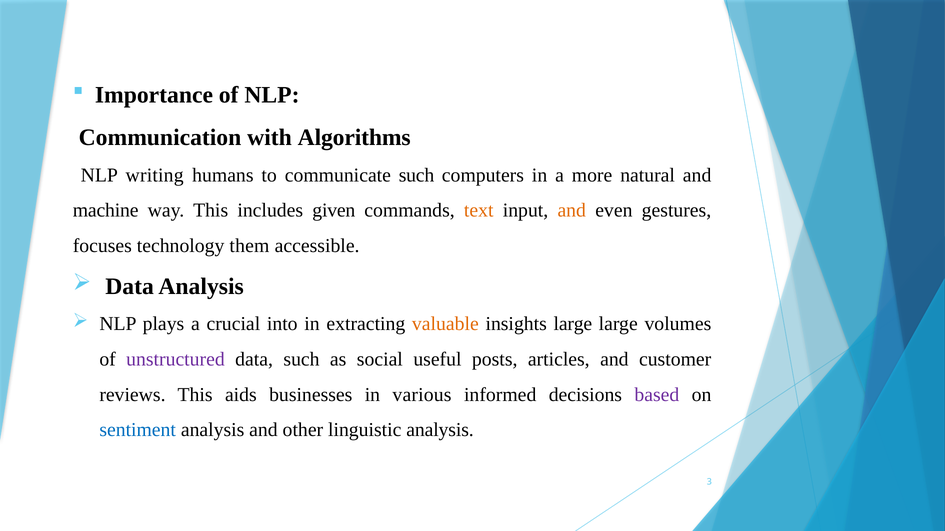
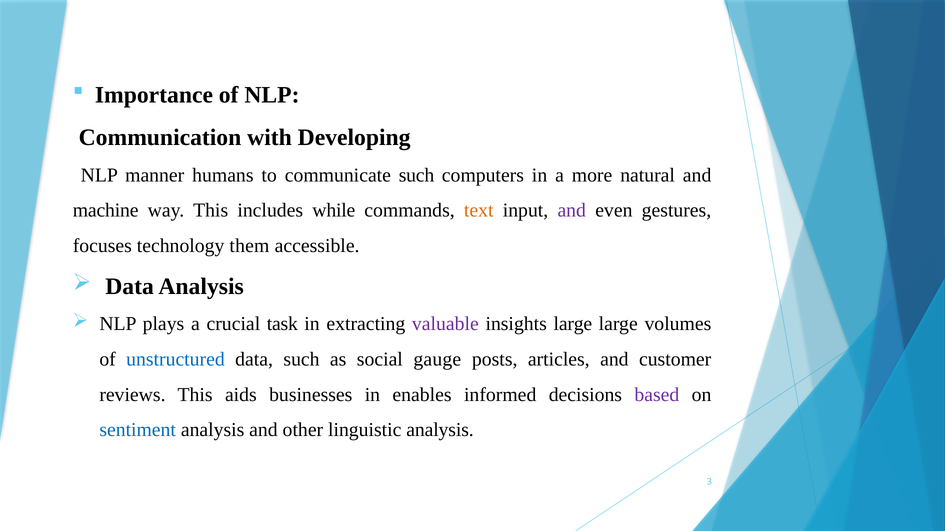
Algorithms: Algorithms -> Developing
writing: writing -> manner
given: given -> while
and at (572, 211) colour: orange -> purple
into: into -> task
valuable colour: orange -> purple
unstructured colour: purple -> blue
useful: useful -> gauge
various: various -> enables
